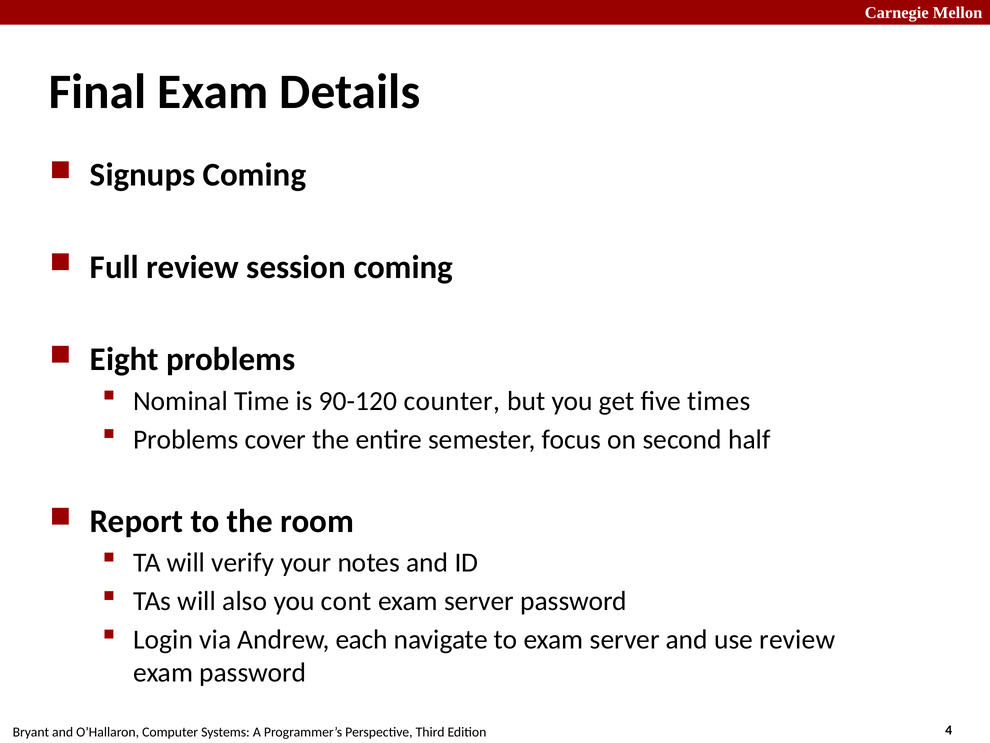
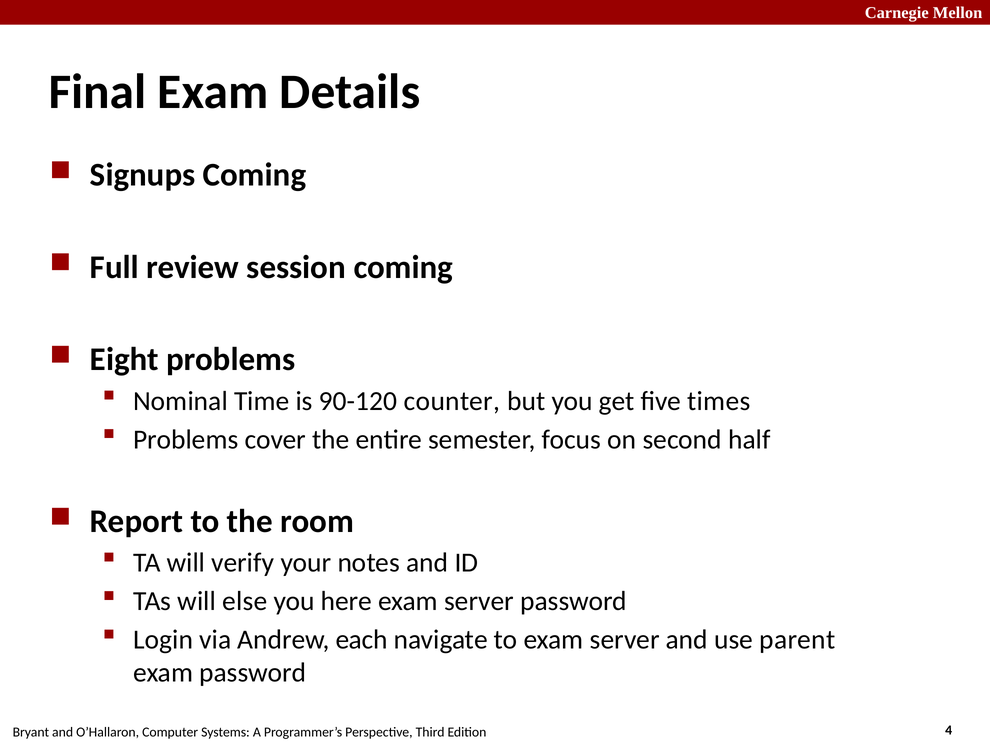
also: also -> else
cont: cont -> here
use review: review -> parent
